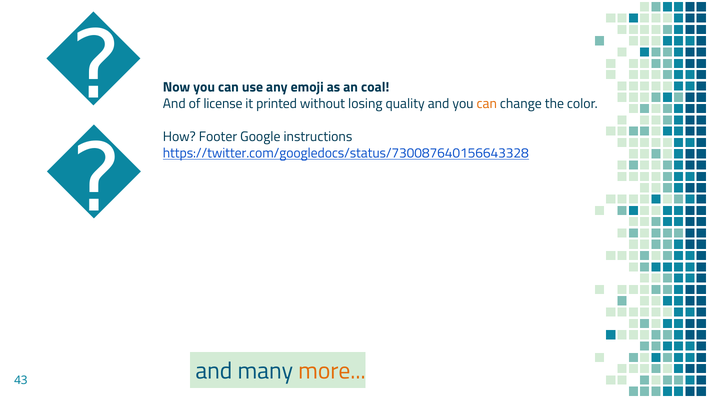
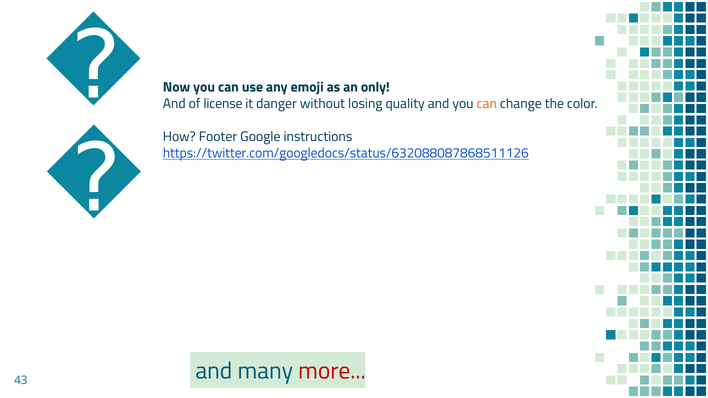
coal: coal -> only
printed: printed -> danger
https://twitter.com/googledocs/status/730087640156643328: https://twitter.com/googledocs/status/730087640156643328 -> https://twitter.com/googledocs/status/632088087868511126
more colour: orange -> red
